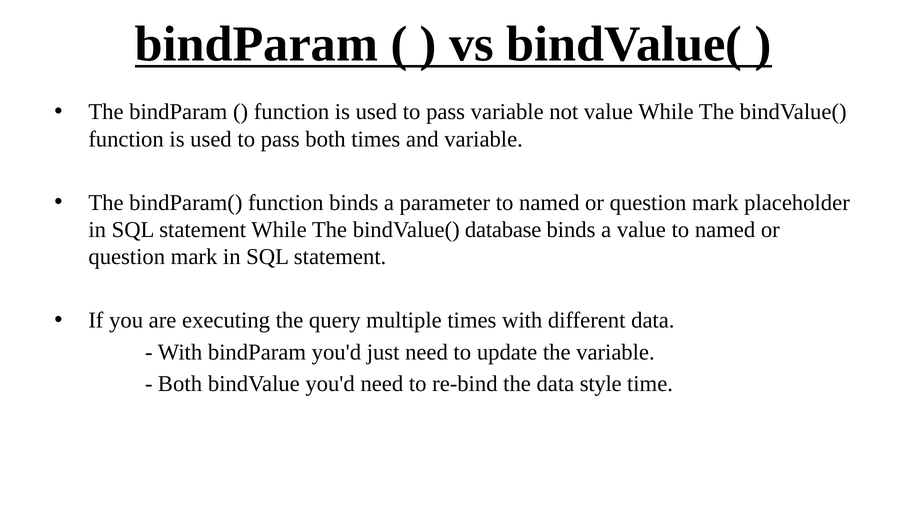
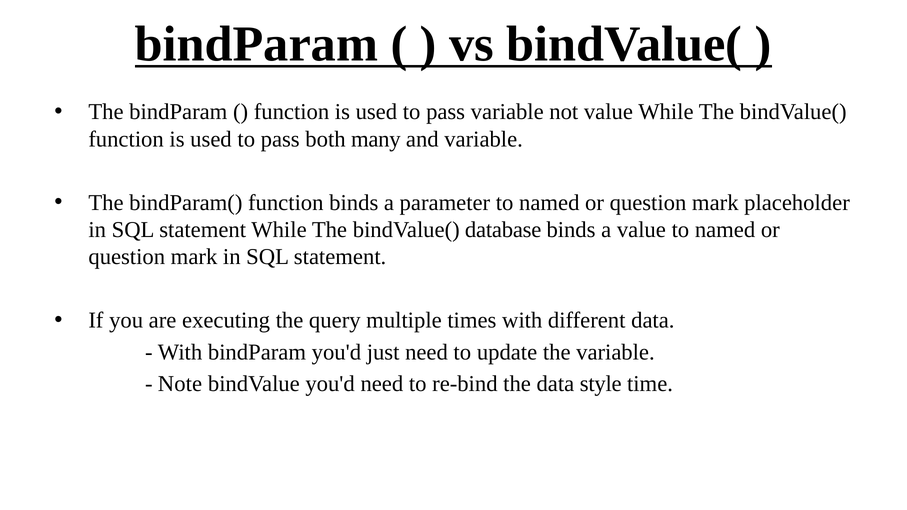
both times: times -> many
Both at (180, 384): Both -> Note
